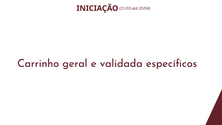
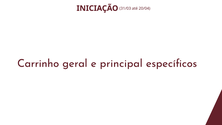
validada: validada -> principal
